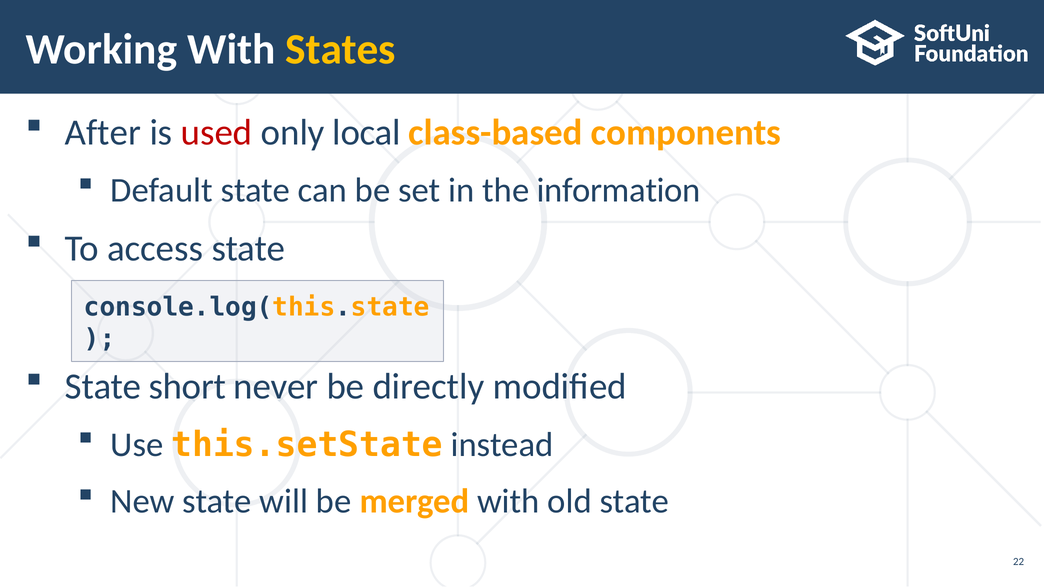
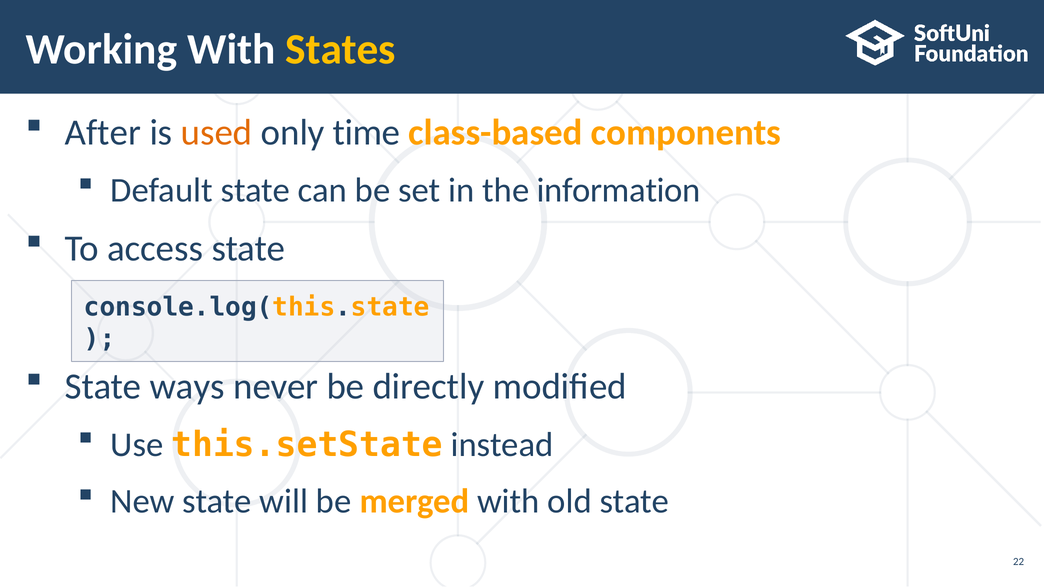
used colour: red -> orange
local: local -> time
short: short -> ways
